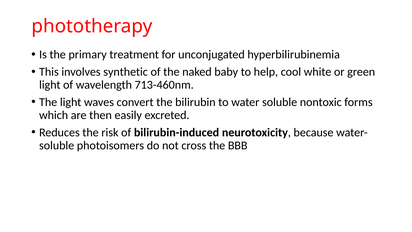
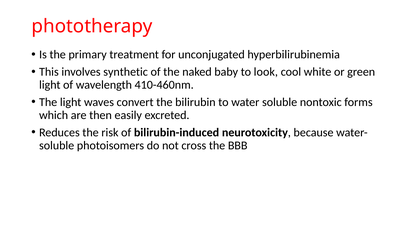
help: help -> look
713-460nm: 713-460nm -> 410-460nm
